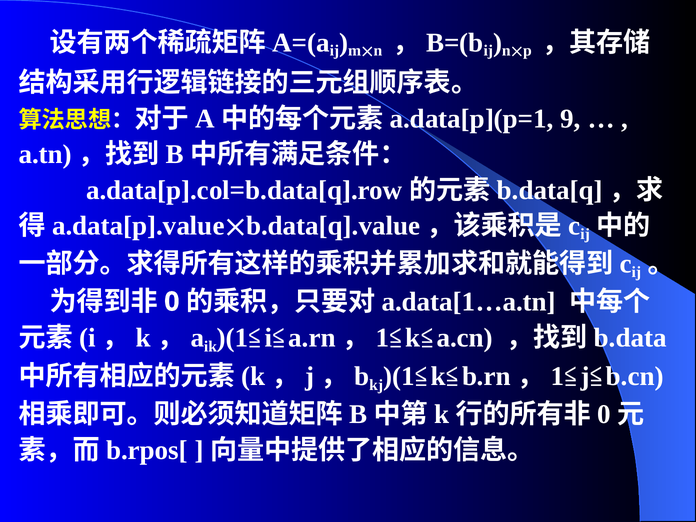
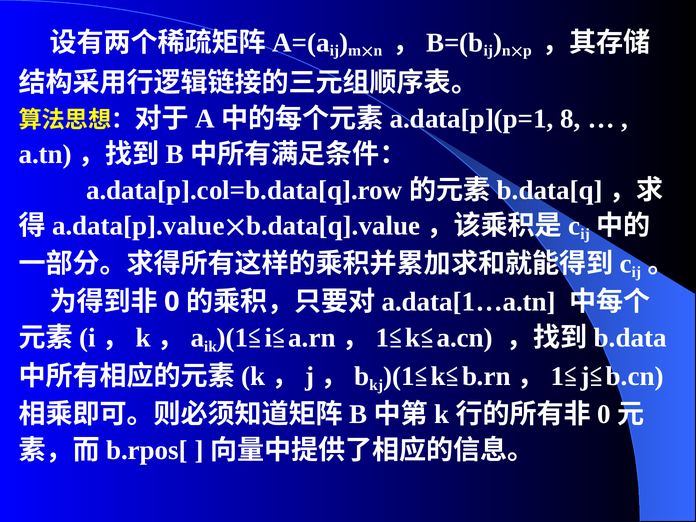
9: 9 -> 8
